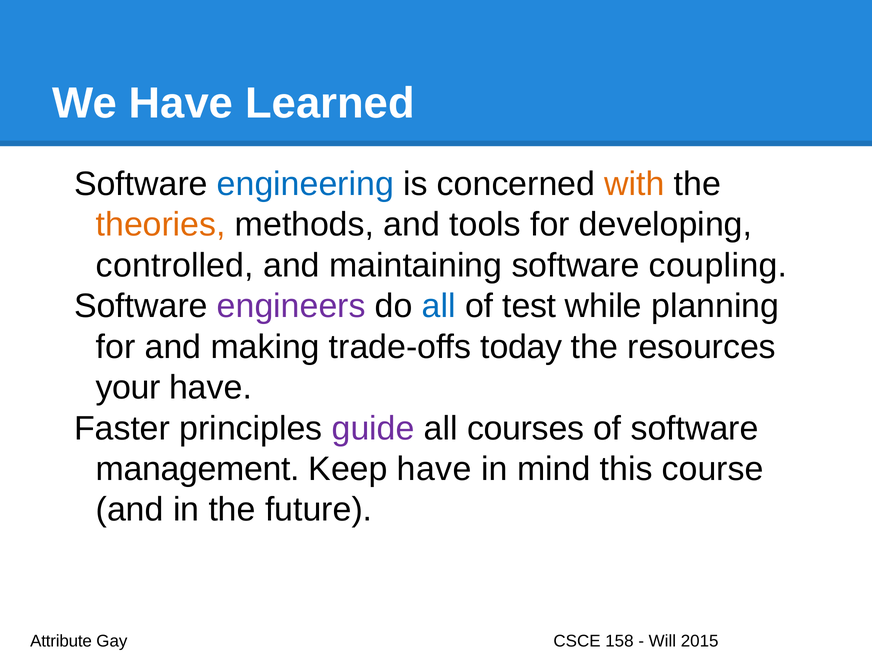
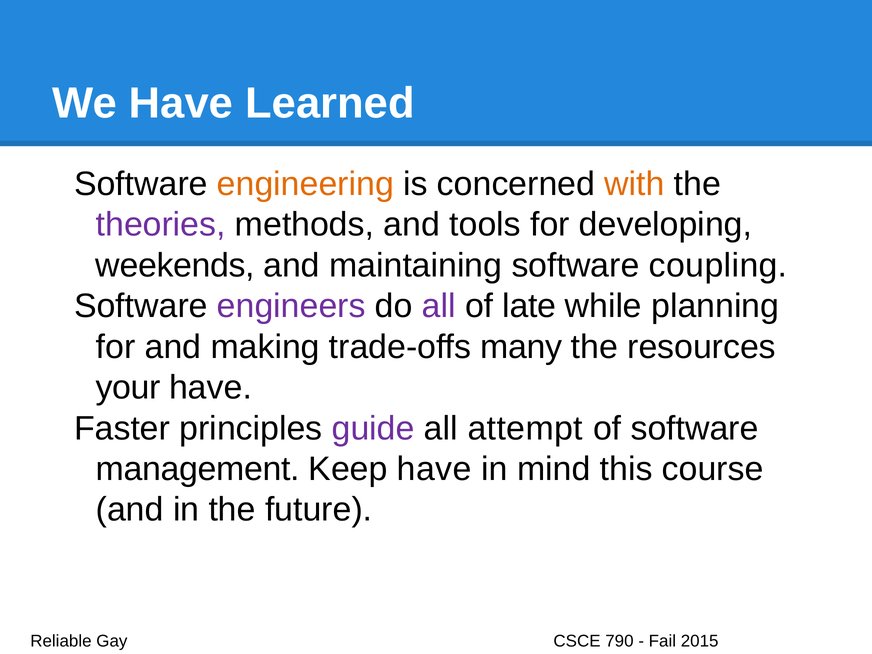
engineering colour: blue -> orange
theories colour: orange -> purple
controlled: controlled -> weekends
all at (439, 306) colour: blue -> purple
test: test -> late
today: today -> many
courses: courses -> attempt
Attribute: Attribute -> Reliable
158: 158 -> 790
Will: Will -> Fail
